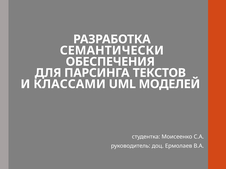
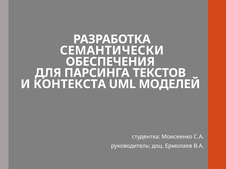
КЛАССАМИ: КЛАССАМИ -> КОНТЕКСТА
